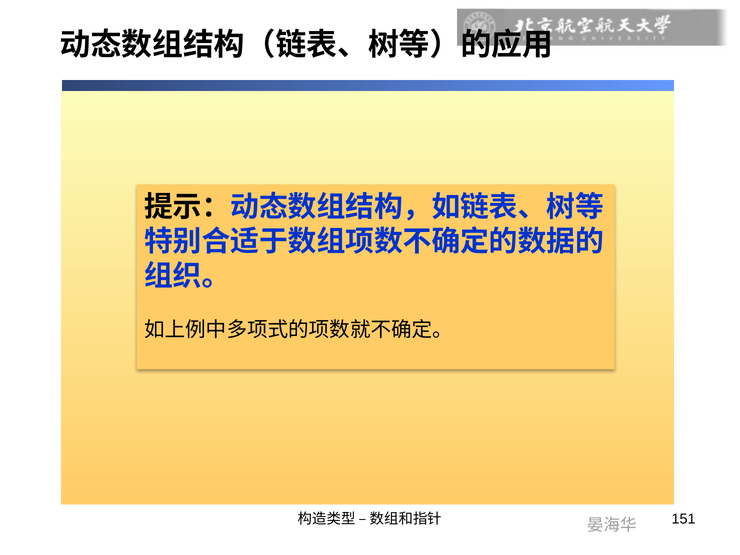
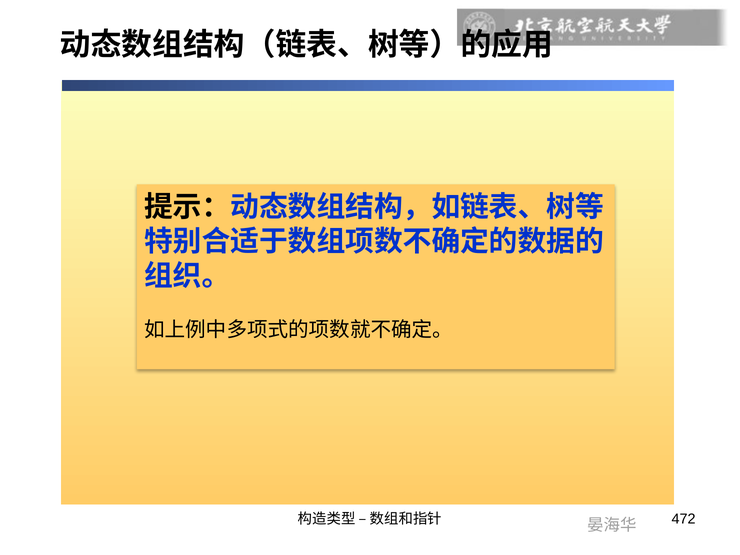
151: 151 -> 472
